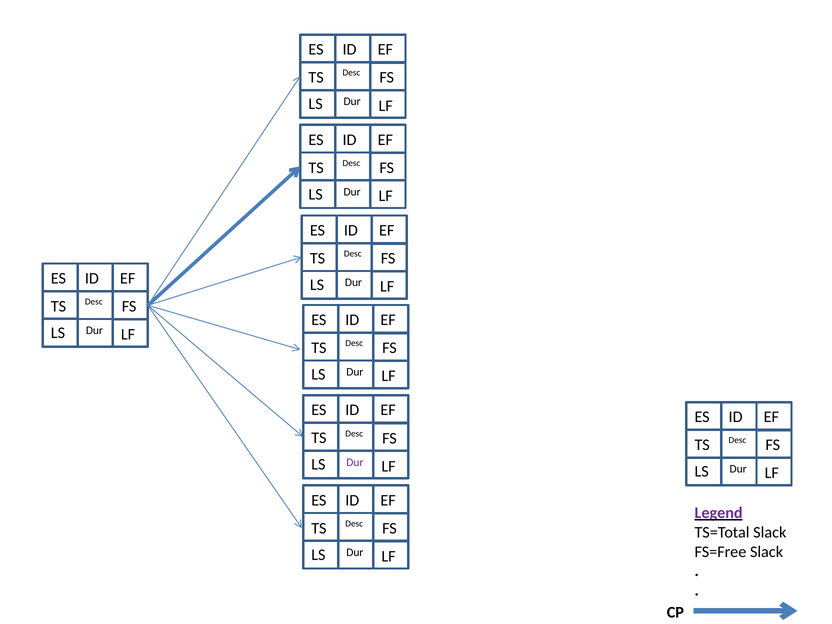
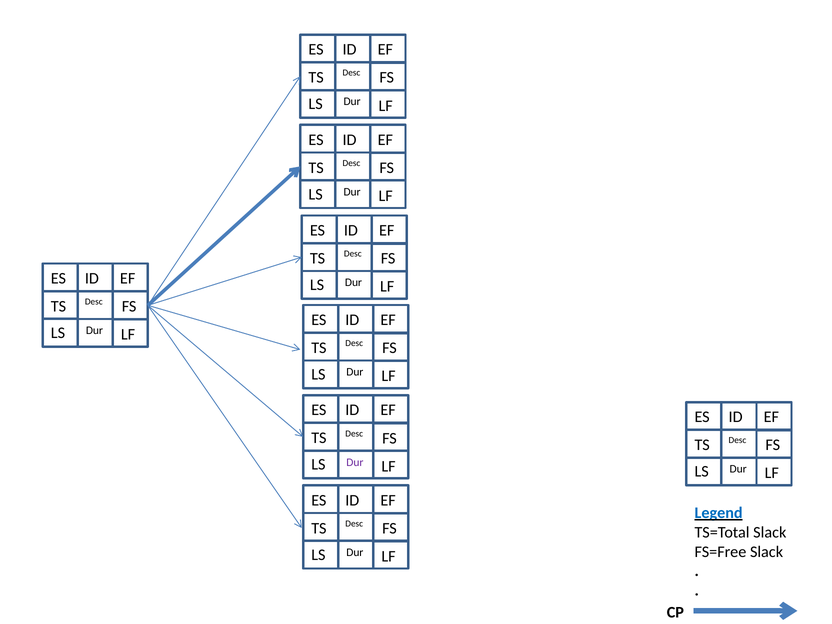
Legend colour: purple -> blue
